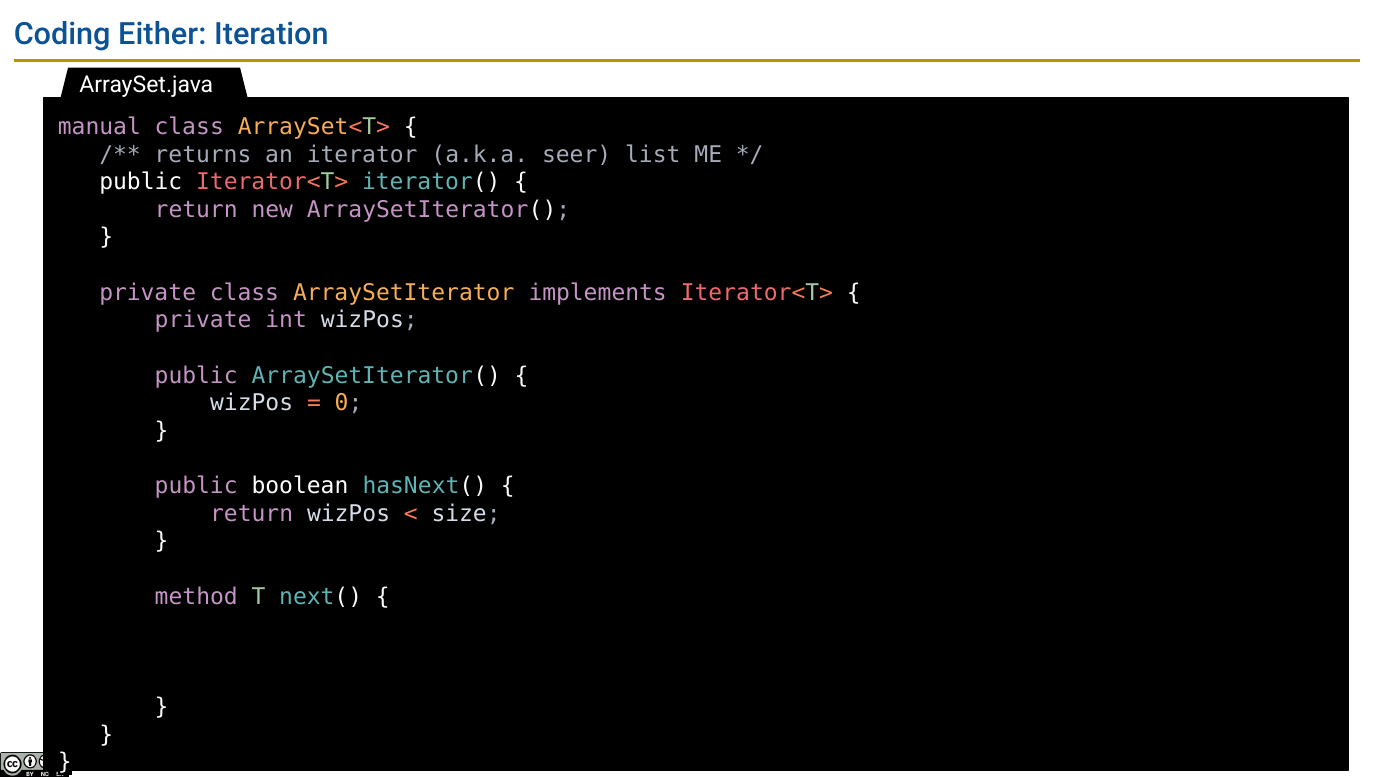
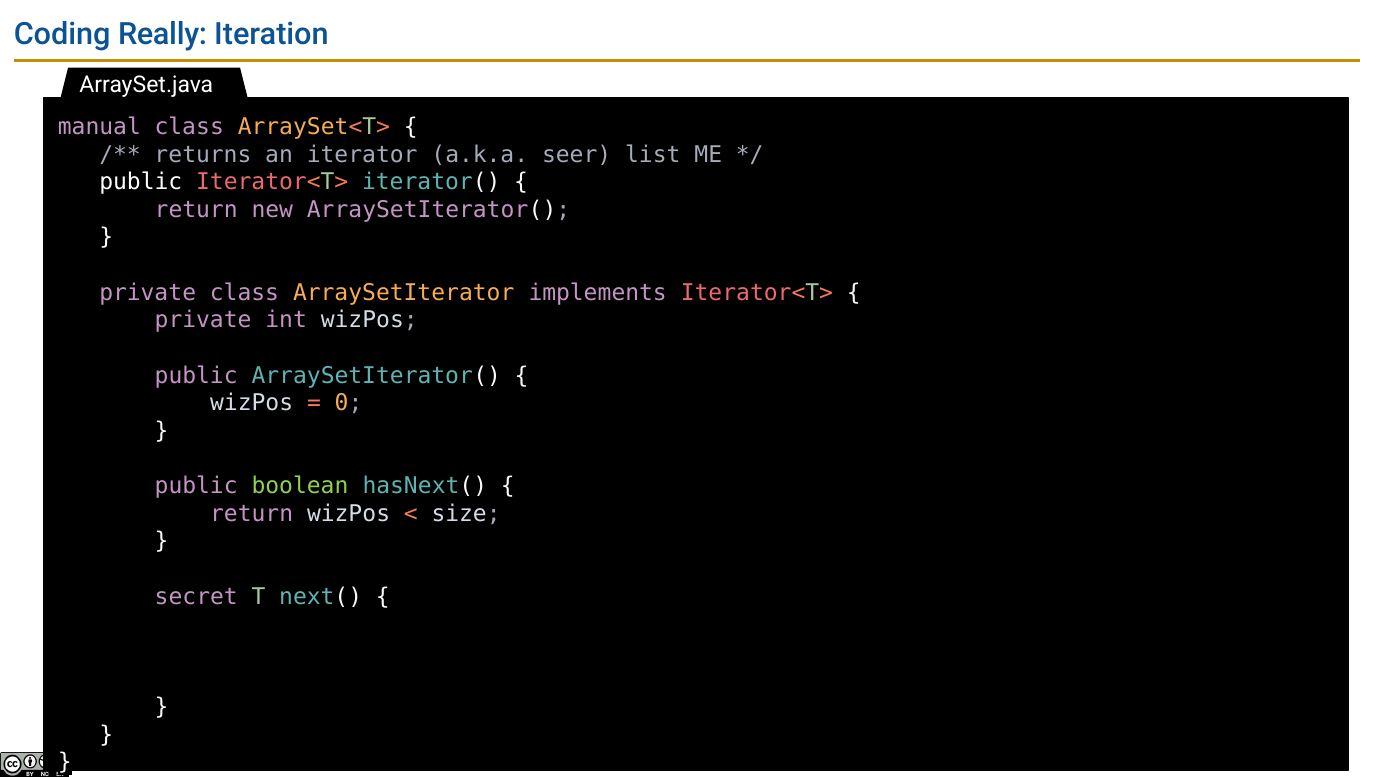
Either: Either -> Really
boolean colour: white -> light green
method: method -> secret
